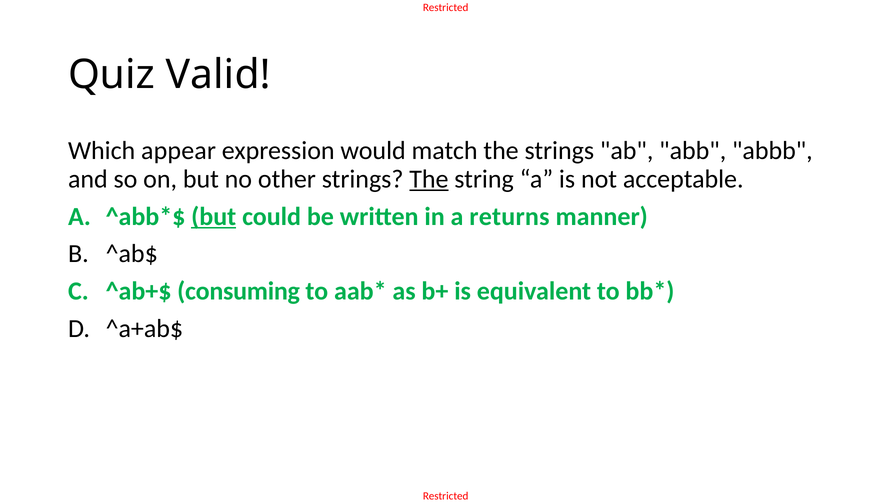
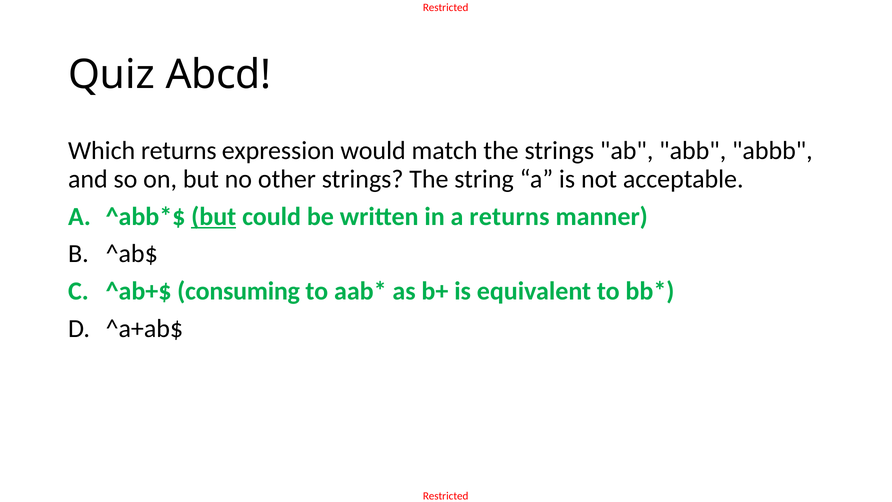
Valid: Valid -> Abcd
Which appear: appear -> returns
The at (429, 179) underline: present -> none
